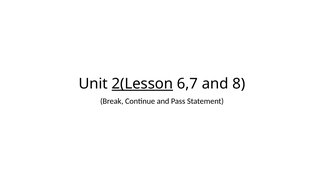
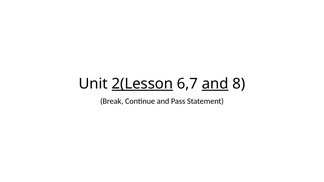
and at (215, 84) underline: none -> present
